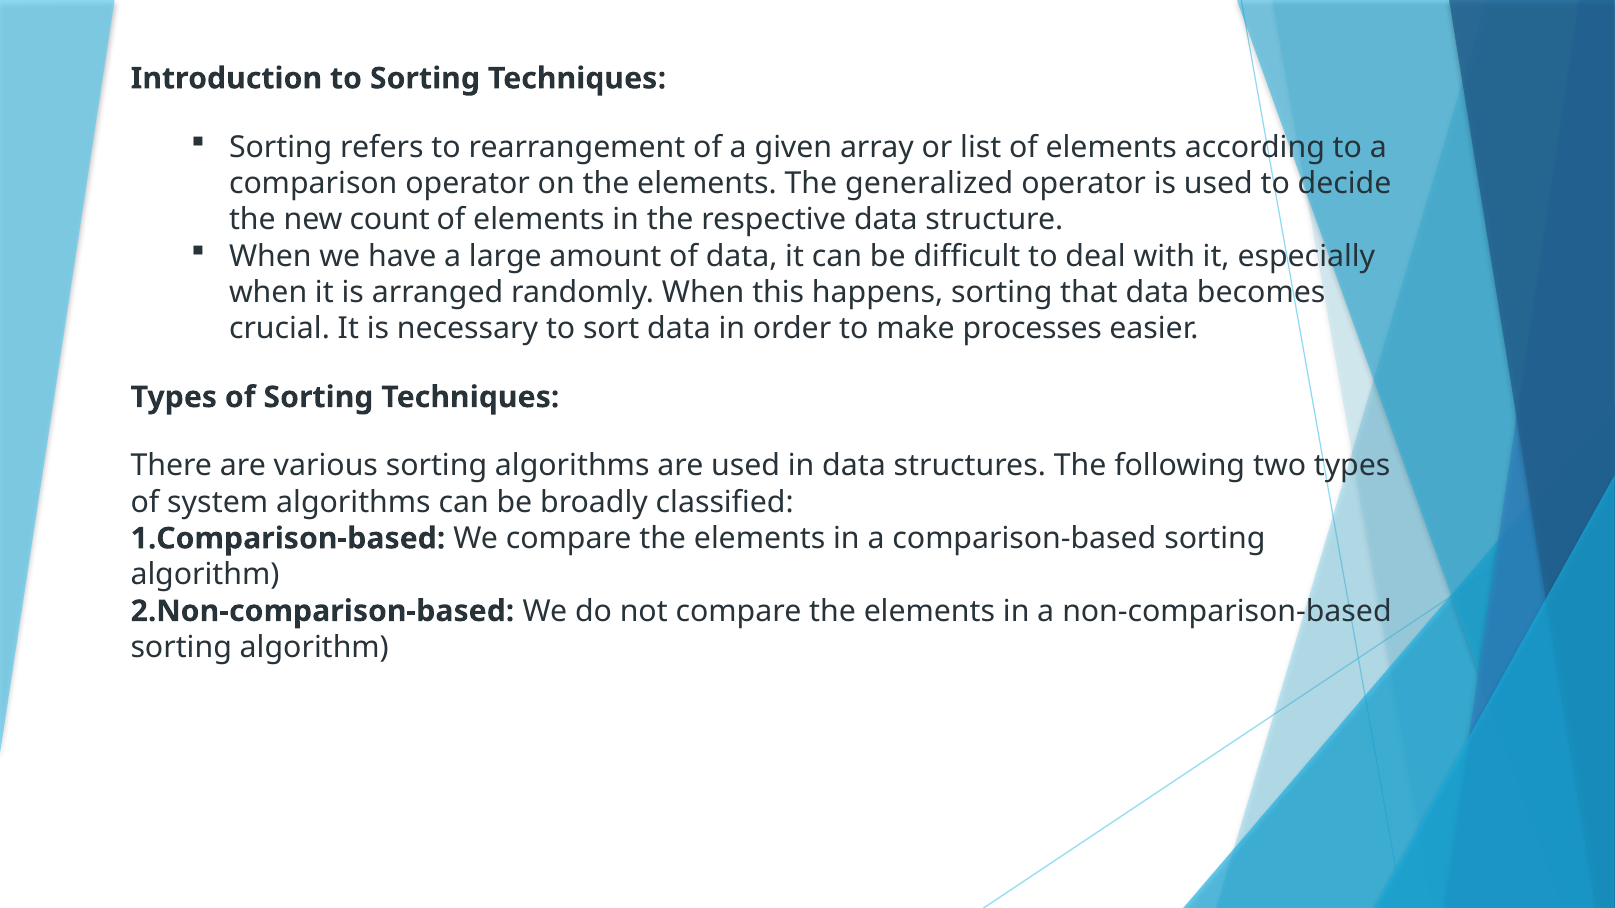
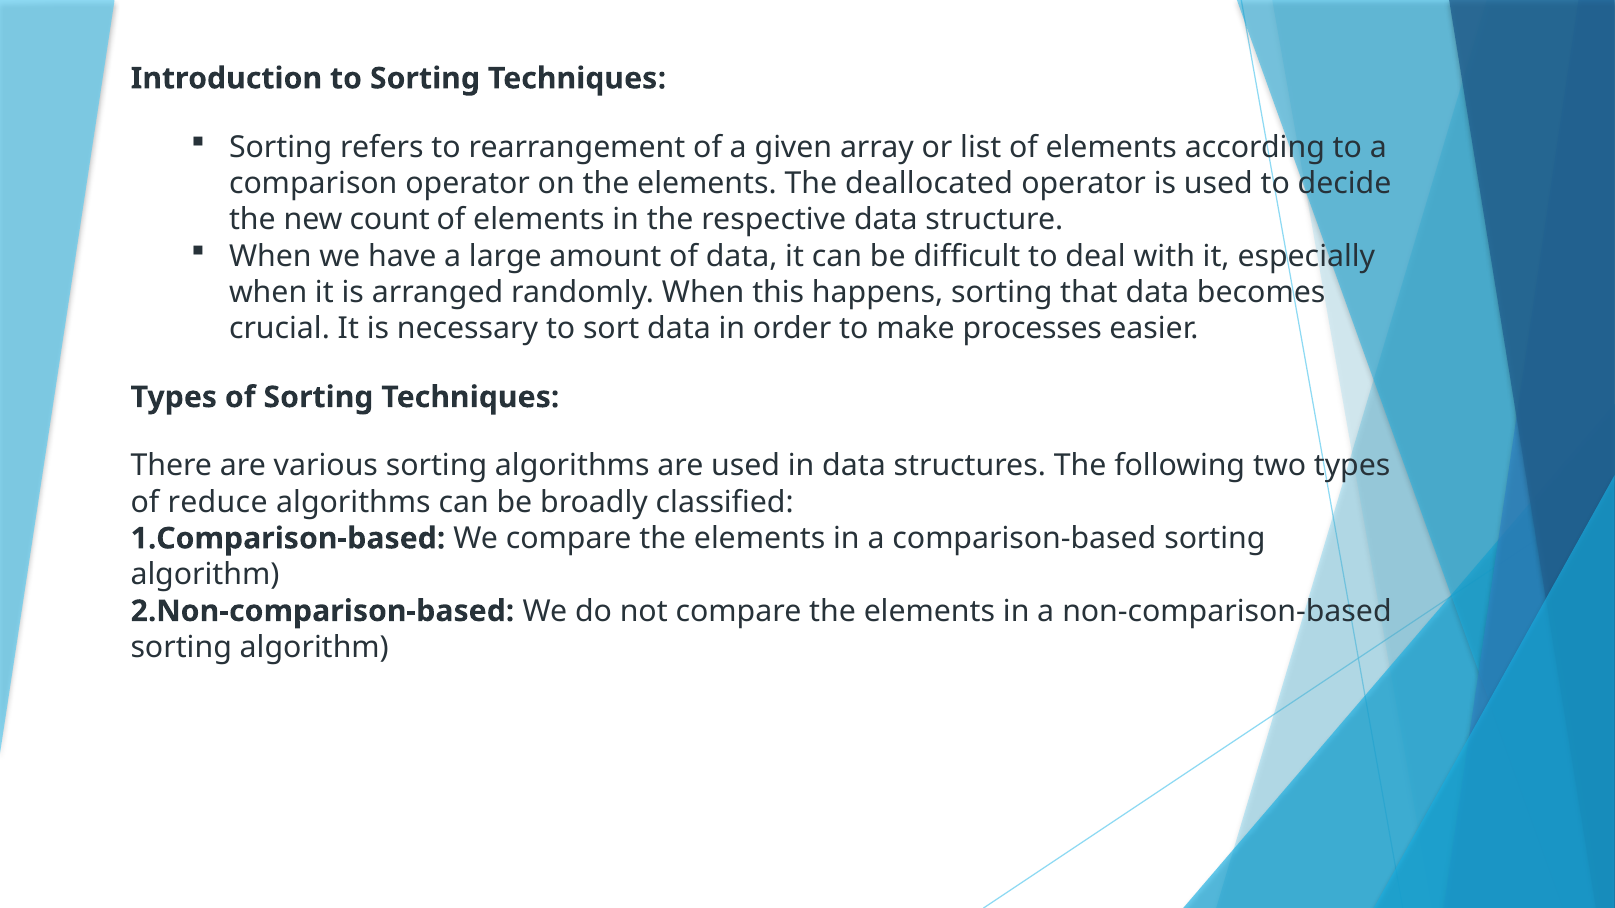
generalized: generalized -> deallocated
system: system -> reduce
